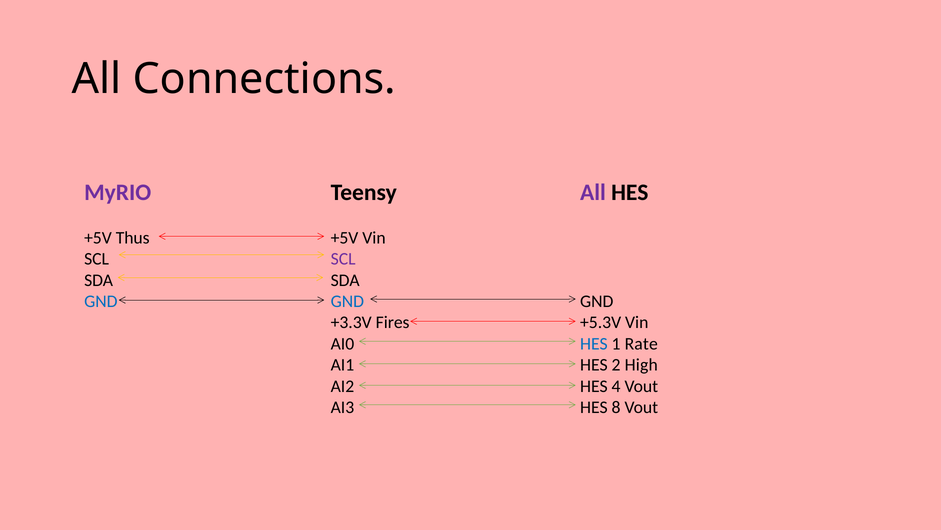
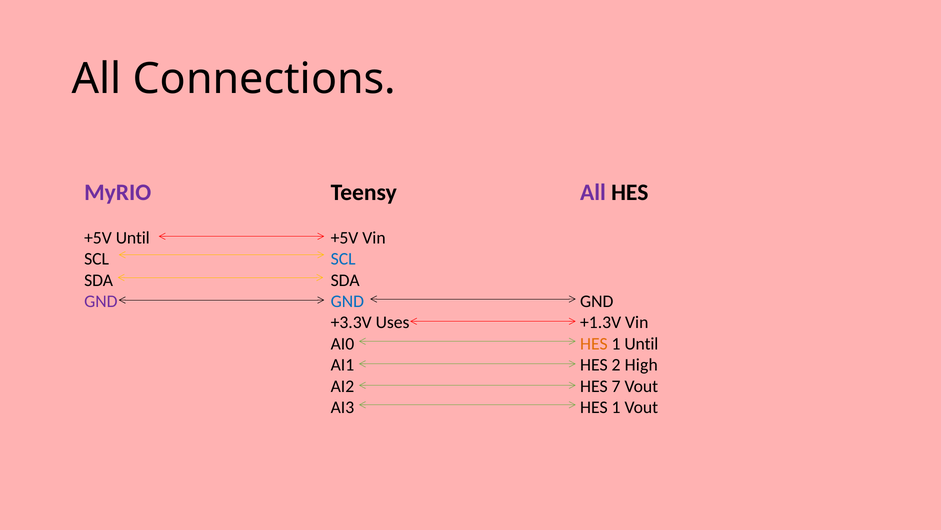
+5V Thus: Thus -> Until
SCL at (343, 259) colour: purple -> blue
GND at (101, 301) colour: blue -> purple
Fires: Fires -> Uses
+5.3V: +5.3V -> +1.3V
HES at (594, 343) colour: blue -> orange
1 Rate: Rate -> Until
4: 4 -> 7
8 at (616, 407): 8 -> 1
